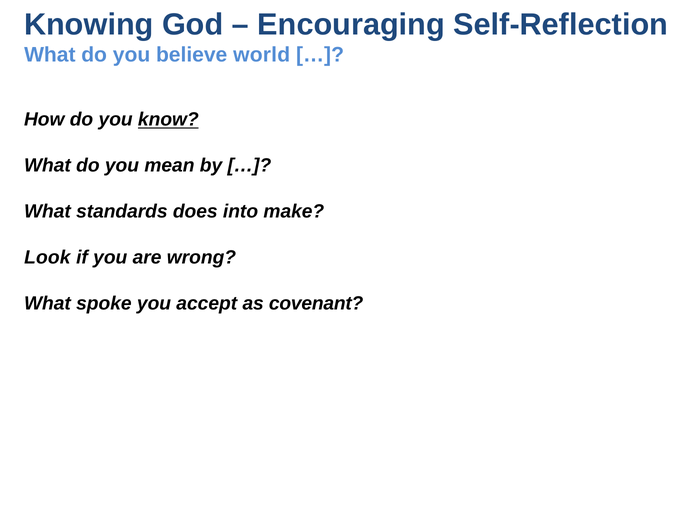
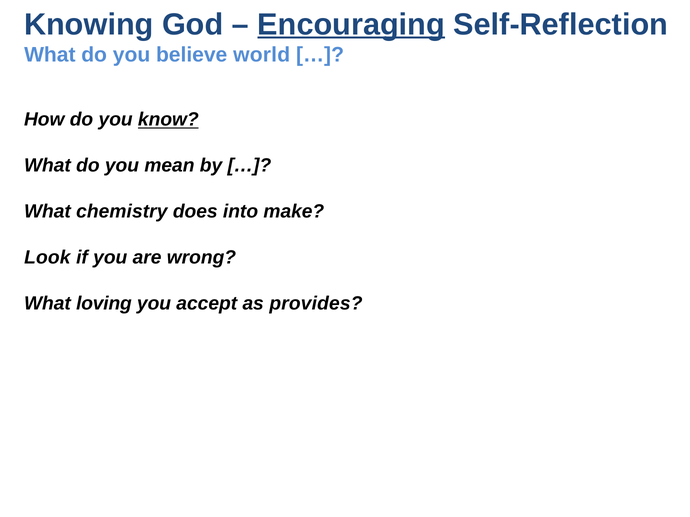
Encouraging underline: none -> present
standards: standards -> chemistry
spoke: spoke -> loving
covenant: covenant -> provides
